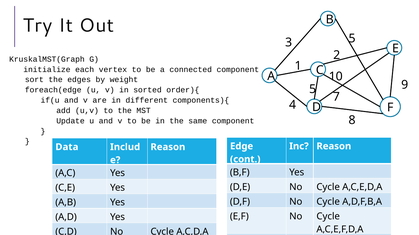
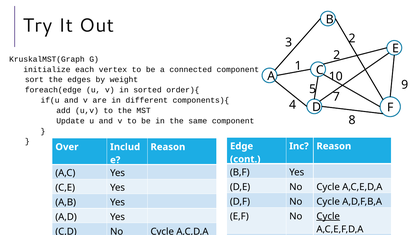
3 5: 5 -> 2
Data: Data -> Over
Cycle at (328, 217) underline: none -> present
